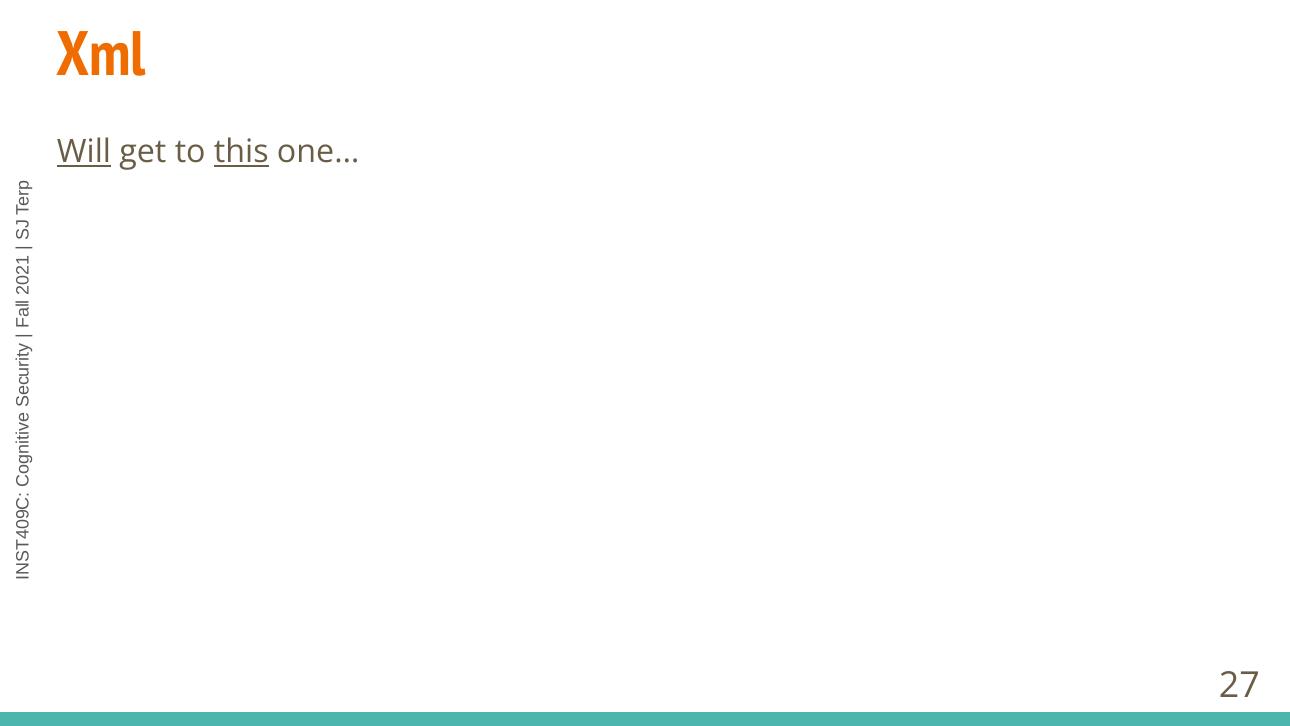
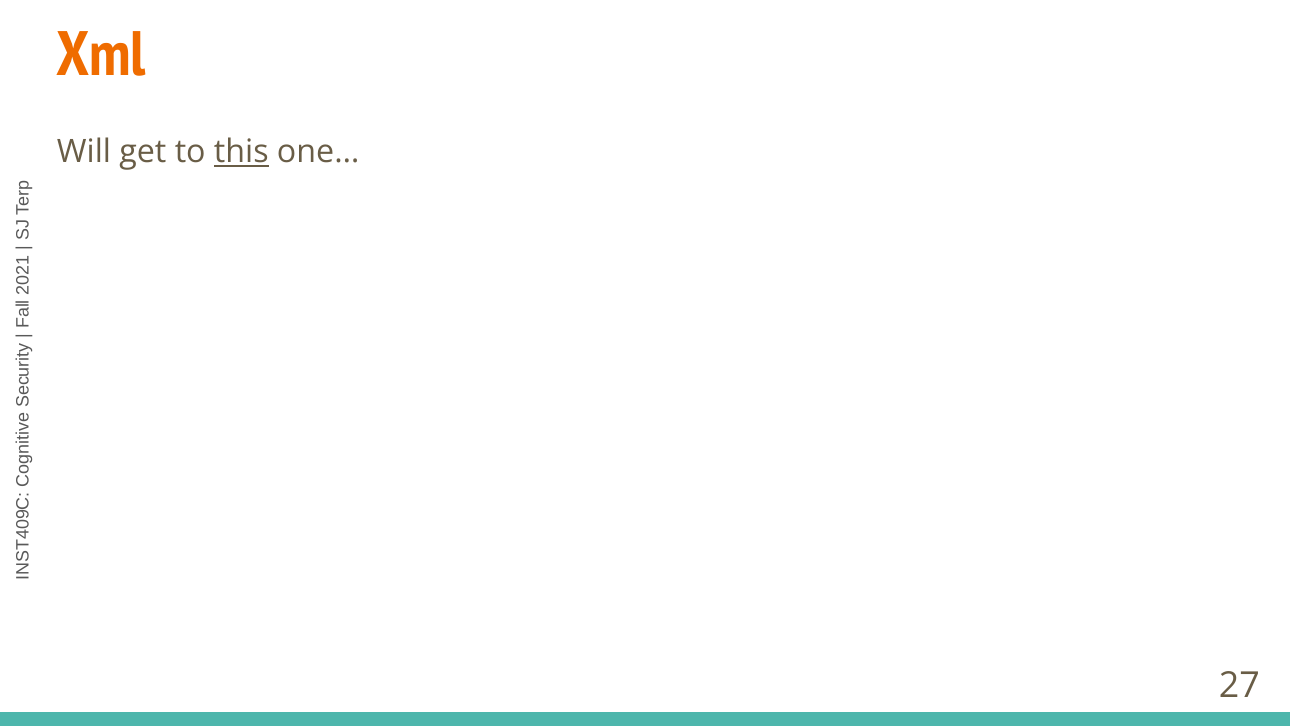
Will underline: present -> none
